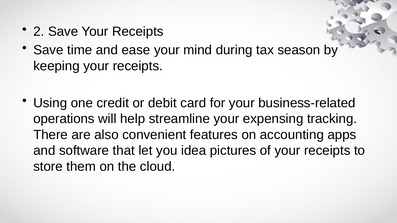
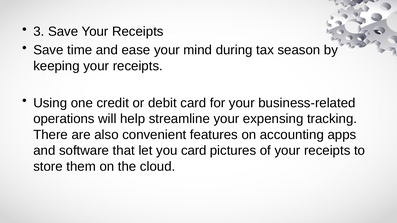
2: 2 -> 3
you idea: idea -> card
